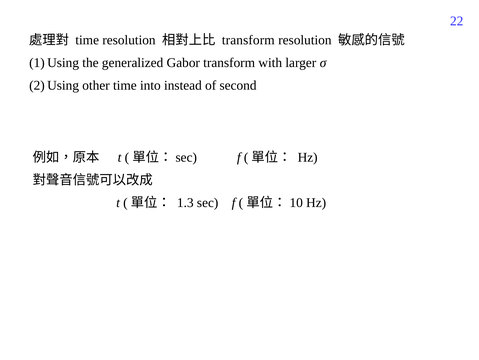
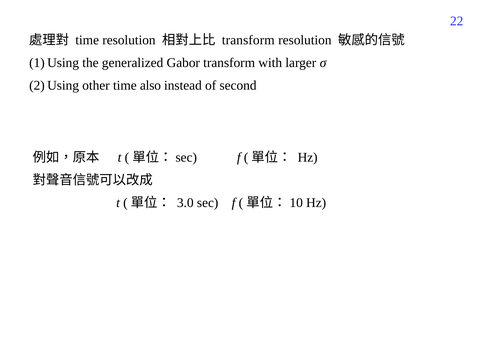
into: into -> also
1.3: 1.3 -> 3.0
